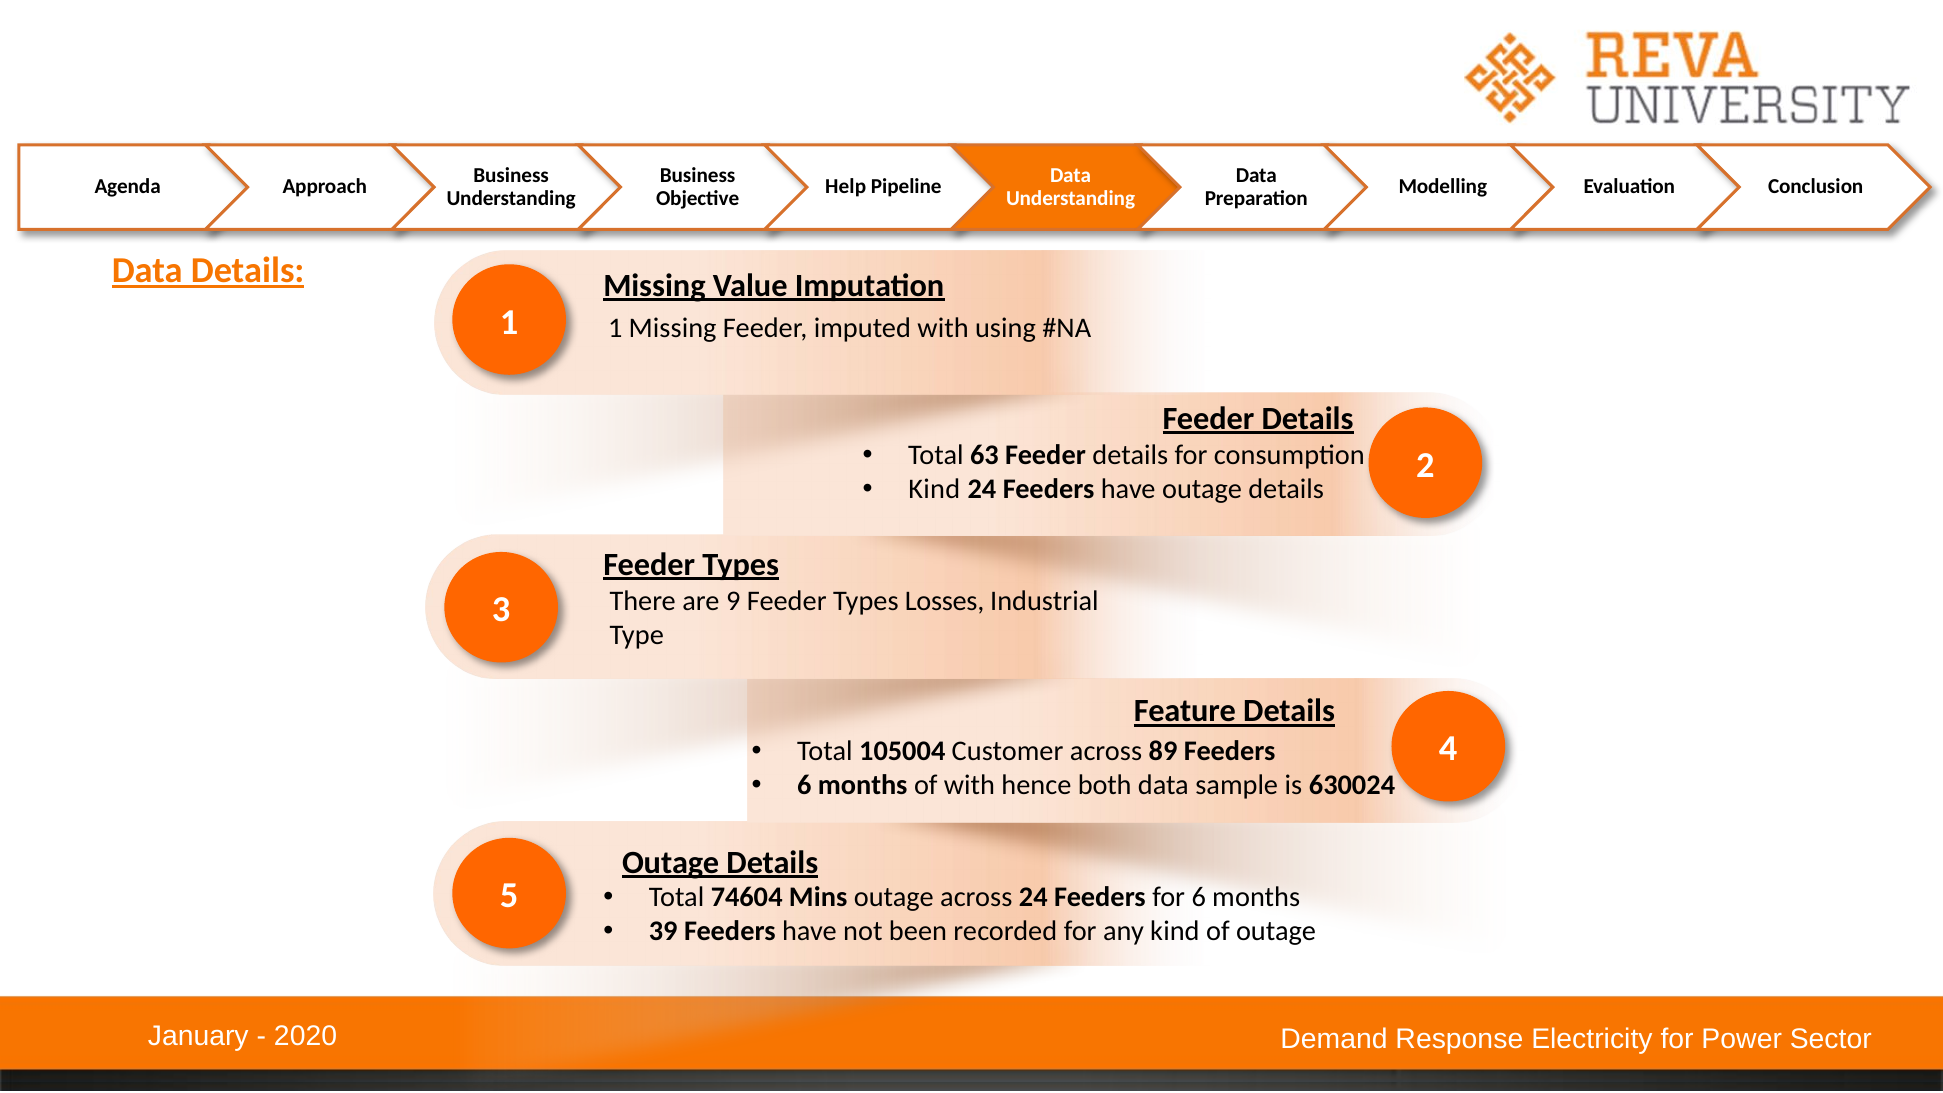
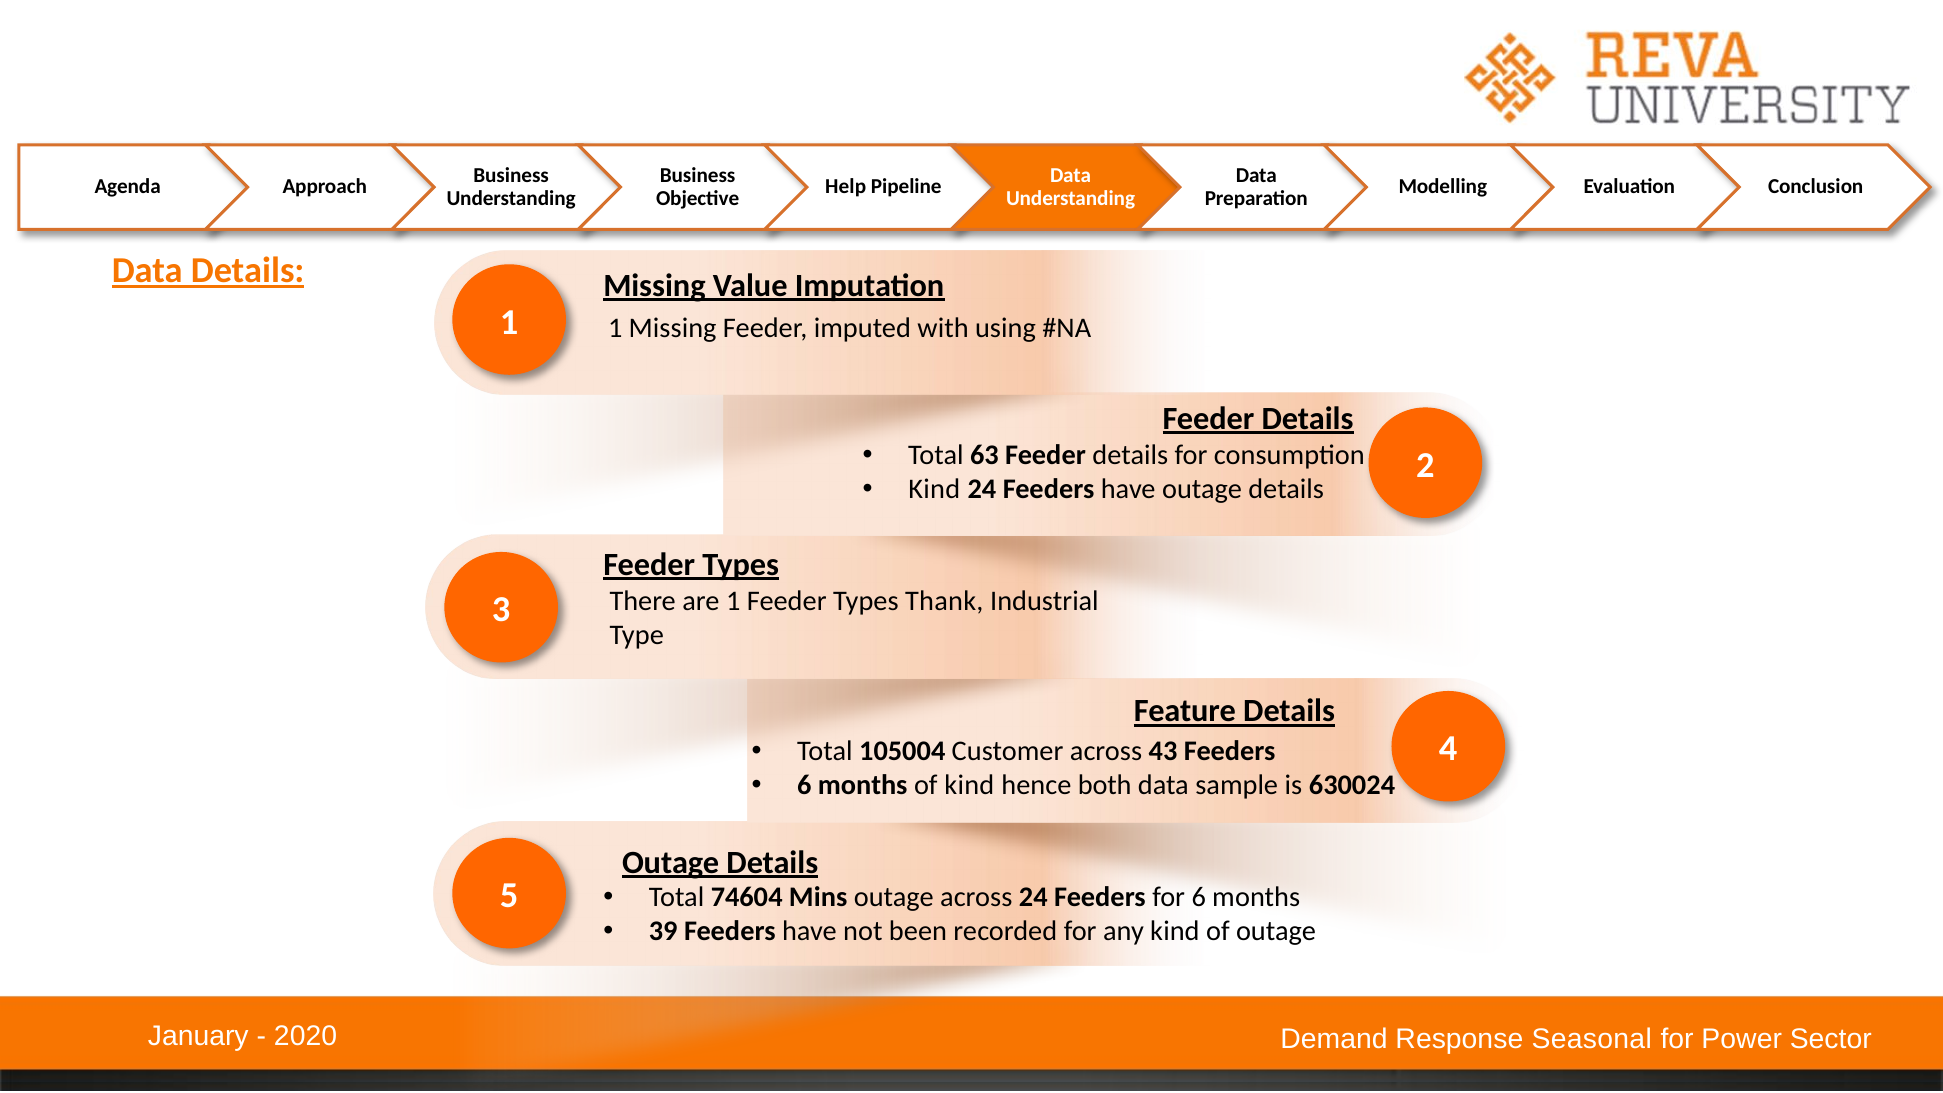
are 9: 9 -> 1
Losses: Losses -> Thank
89: 89 -> 43
of with: with -> kind
Electricity: Electricity -> Seasonal
